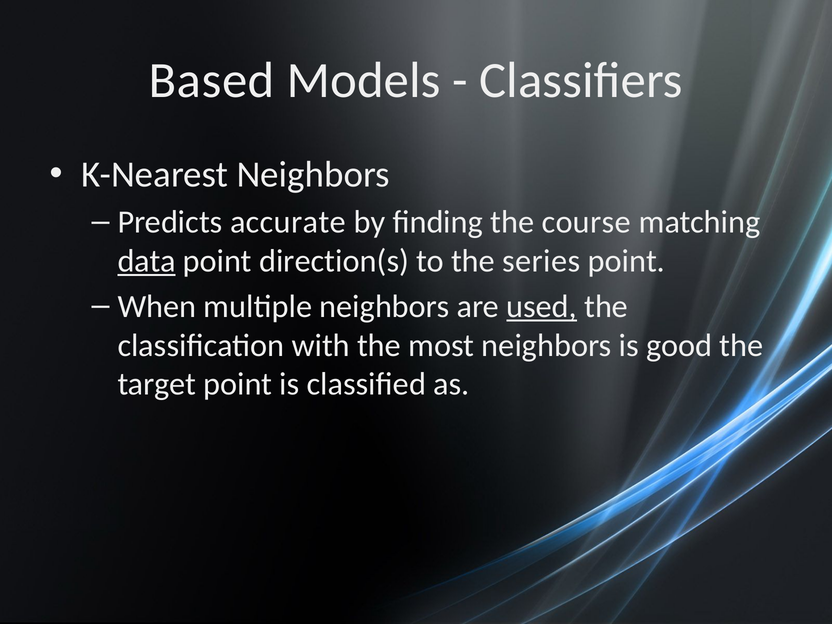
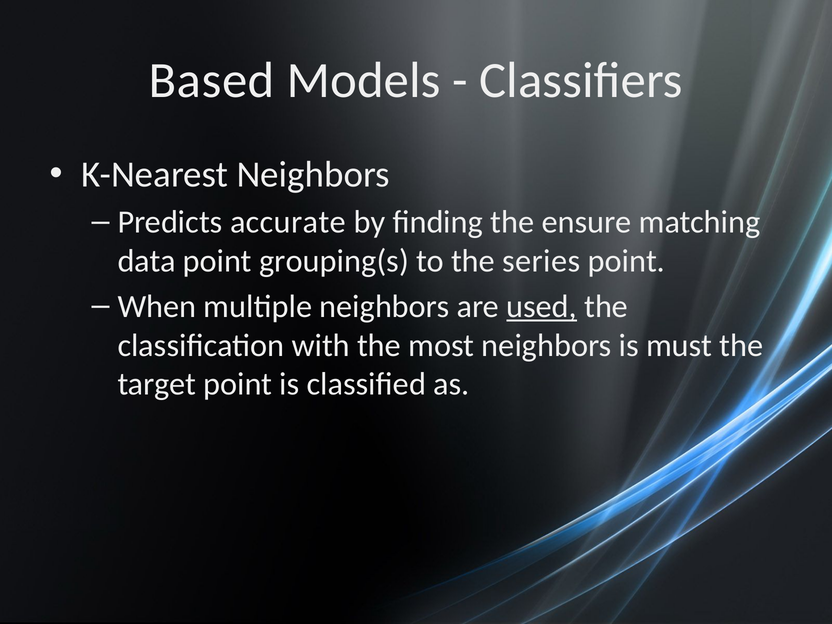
course: course -> ensure
data underline: present -> none
direction(s: direction(s -> grouping(s
good: good -> must
